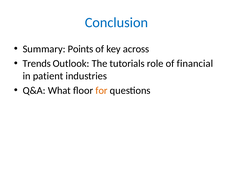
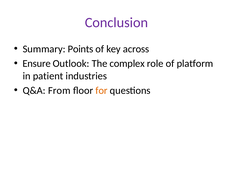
Conclusion colour: blue -> purple
Trends: Trends -> Ensure
tutorials: tutorials -> complex
financial: financial -> platform
What: What -> From
